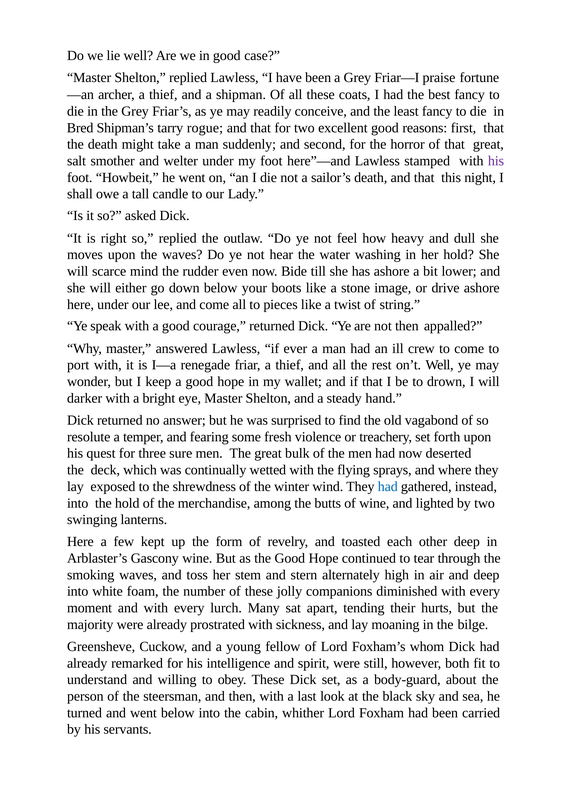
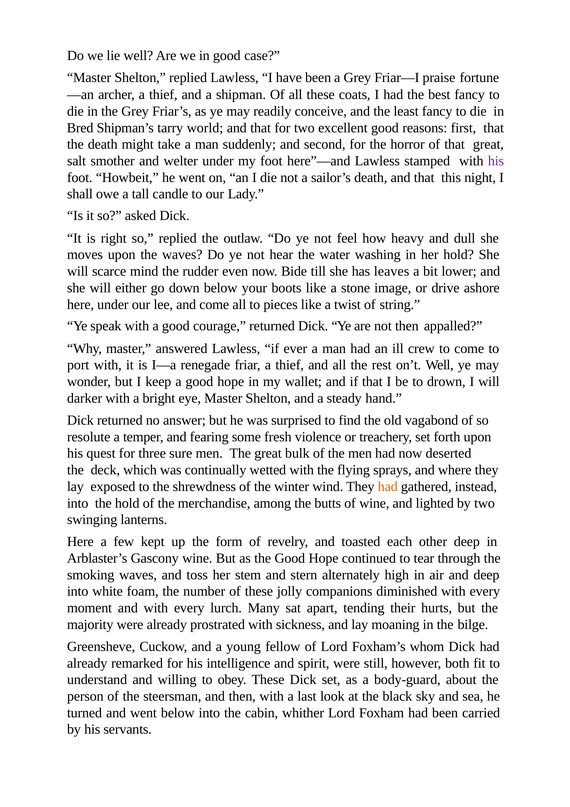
rogue: rogue -> world
has ashore: ashore -> leaves
had at (388, 486) colour: blue -> orange
